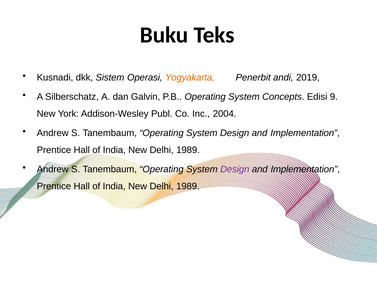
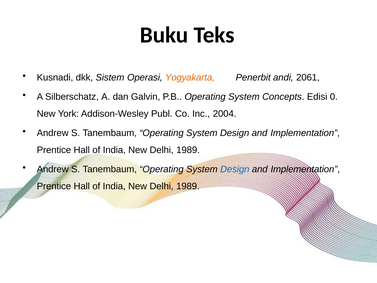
2019: 2019 -> 2061
9: 9 -> 0
Design at (235, 169) colour: purple -> blue
